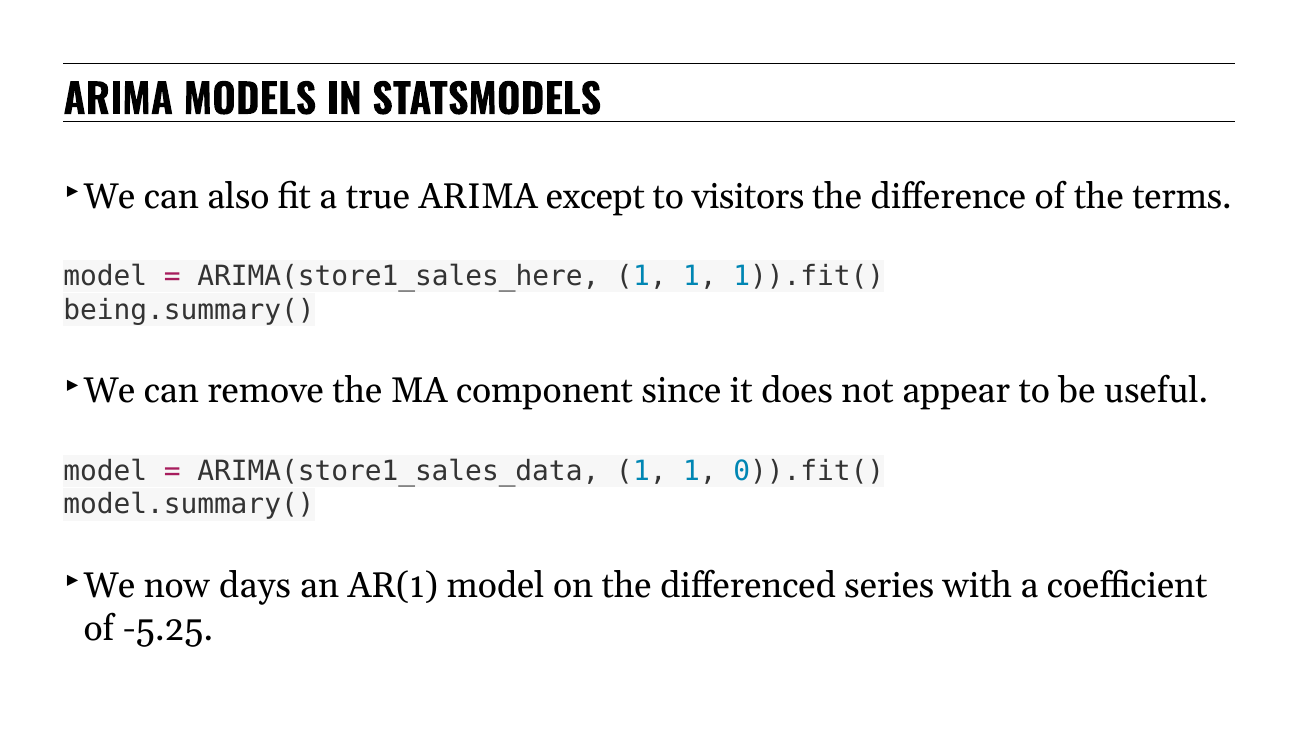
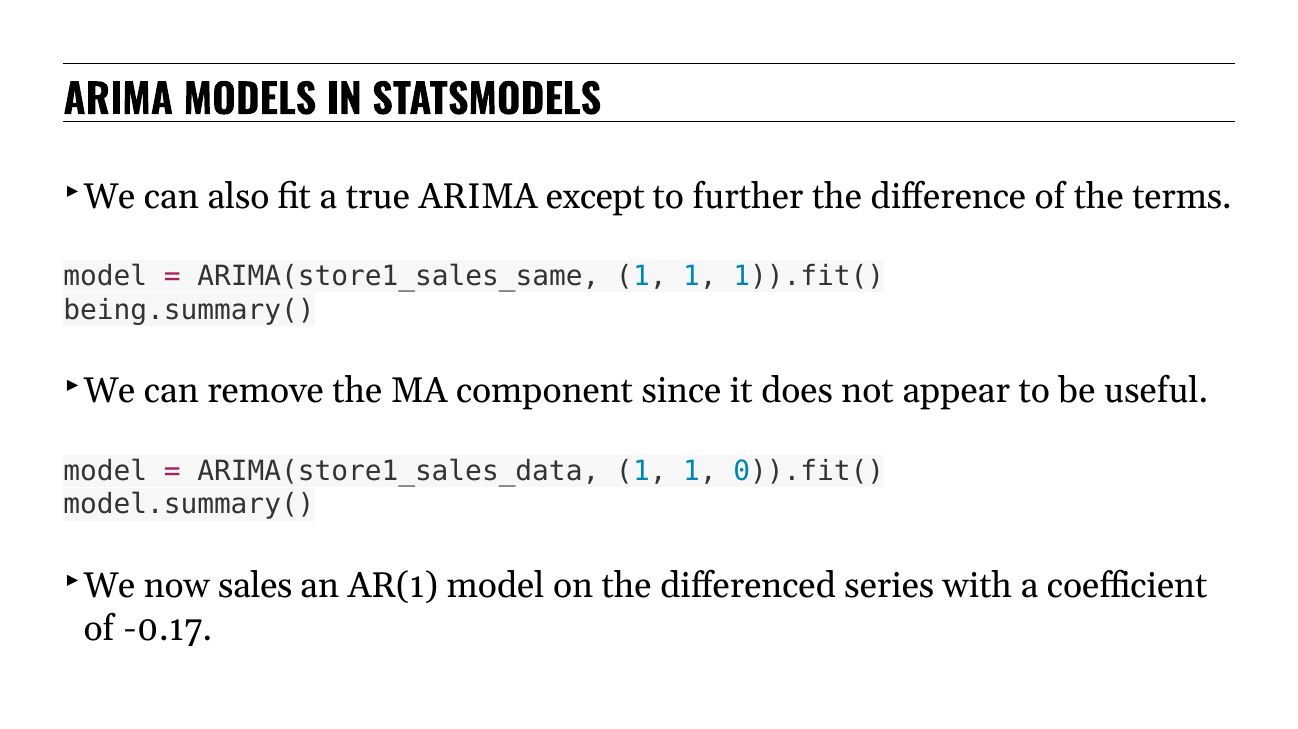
visitors: visitors -> further
ARIMA(store1_sales_here: ARIMA(store1_sales_here -> ARIMA(store1_sales_same
days: days -> sales
-5.25: -5.25 -> -0.17
